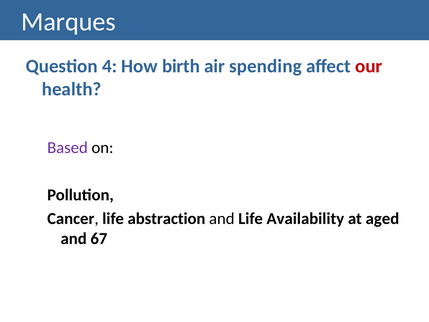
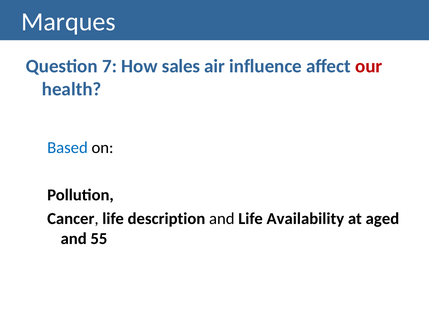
4: 4 -> 7
birth: birth -> sales
spending: spending -> influence
Based colour: purple -> blue
abstraction: abstraction -> description
67: 67 -> 55
